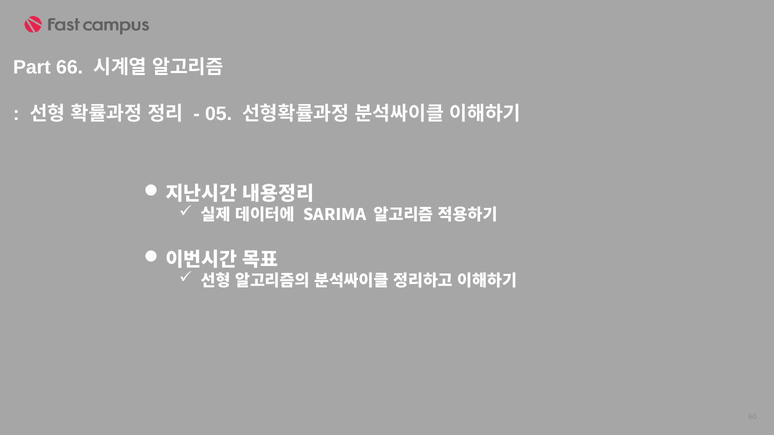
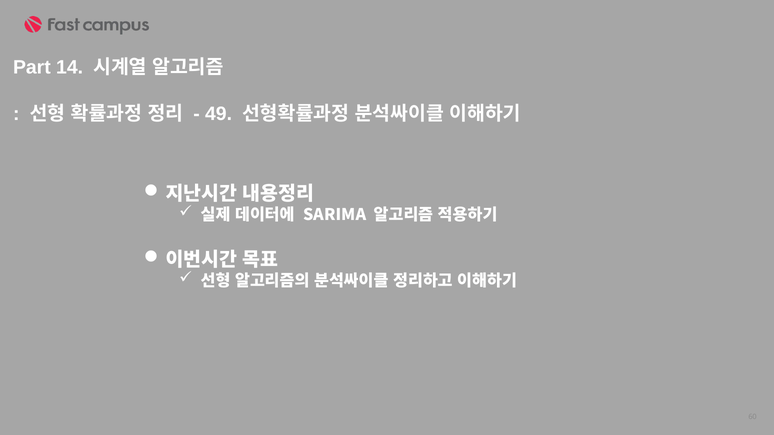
66: 66 -> 14
05: 05 -> 49
